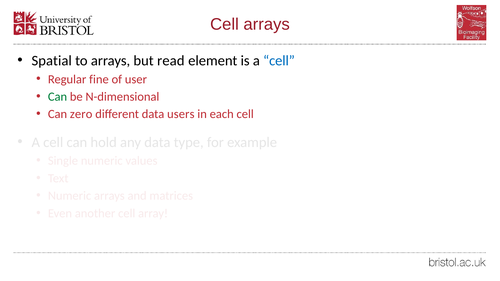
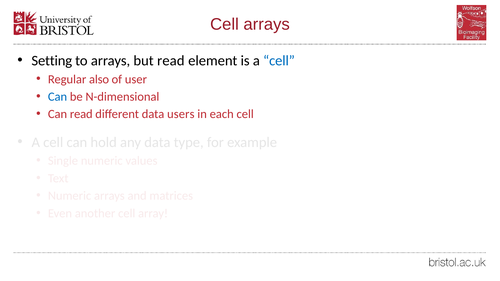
Spatial: Spatial -> Setting
fine: fine -> also
Can at (58, 97) colour: green -> blue
Can zero: zero -> read
